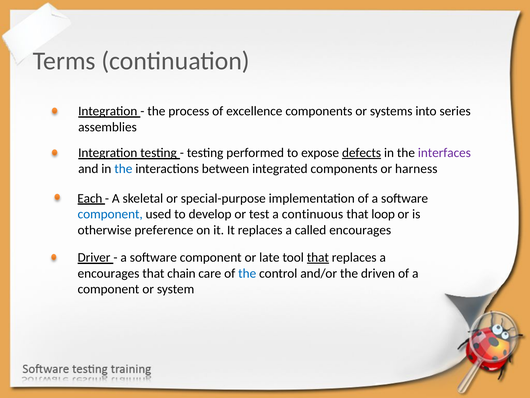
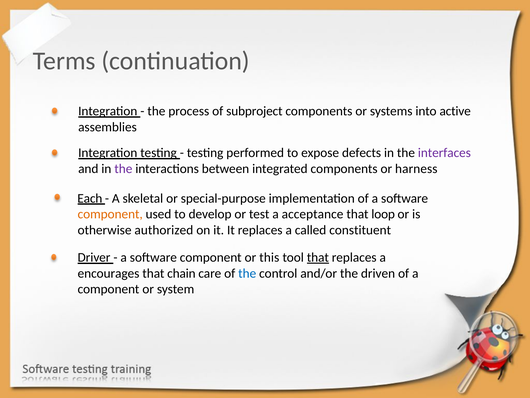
excellence: excellence -> subproject
series: series -> active
defects underline: present -> none
the at (123, 169) colour: blue -> purple
component at (110, 214) colour: blue -> orange
continuous: continuous -> acceptance
preference: preference -> authorized
called encourages: encourages -> constituent
late: late -> this
